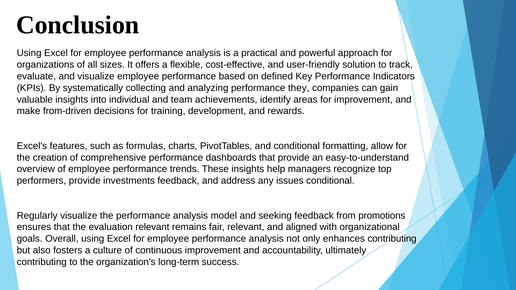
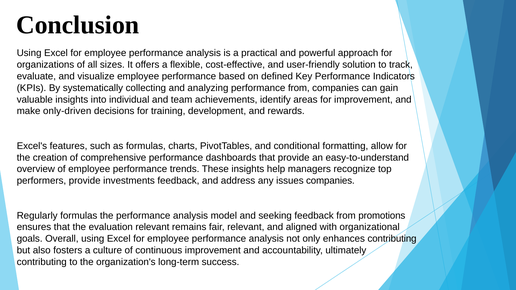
performance they: they -> from
from-driven: from-driven -> only-driven
issues conditional: conditional -> companies
Regularly visualize: visualize -> formulas
